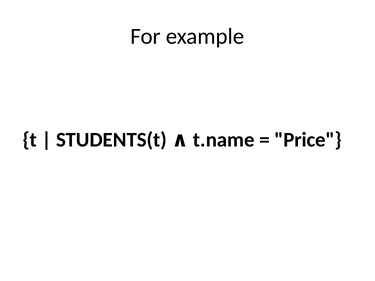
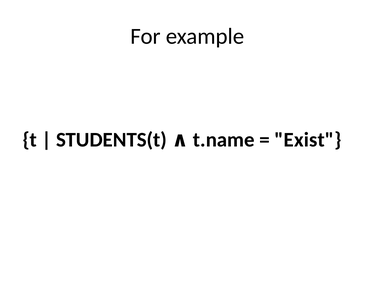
Price: Price -> Exist
